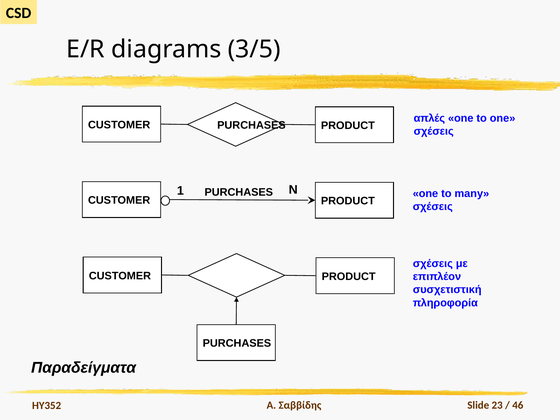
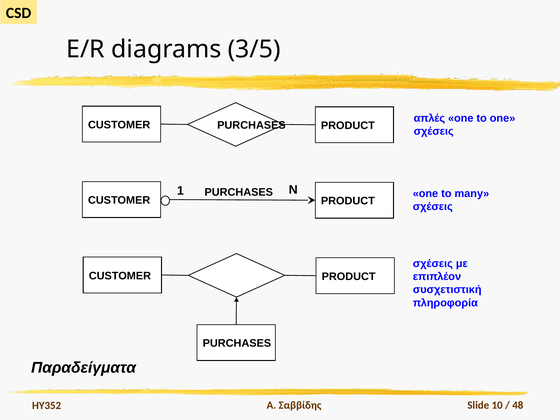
23: 23 -> 10
46: 46 -> 48
